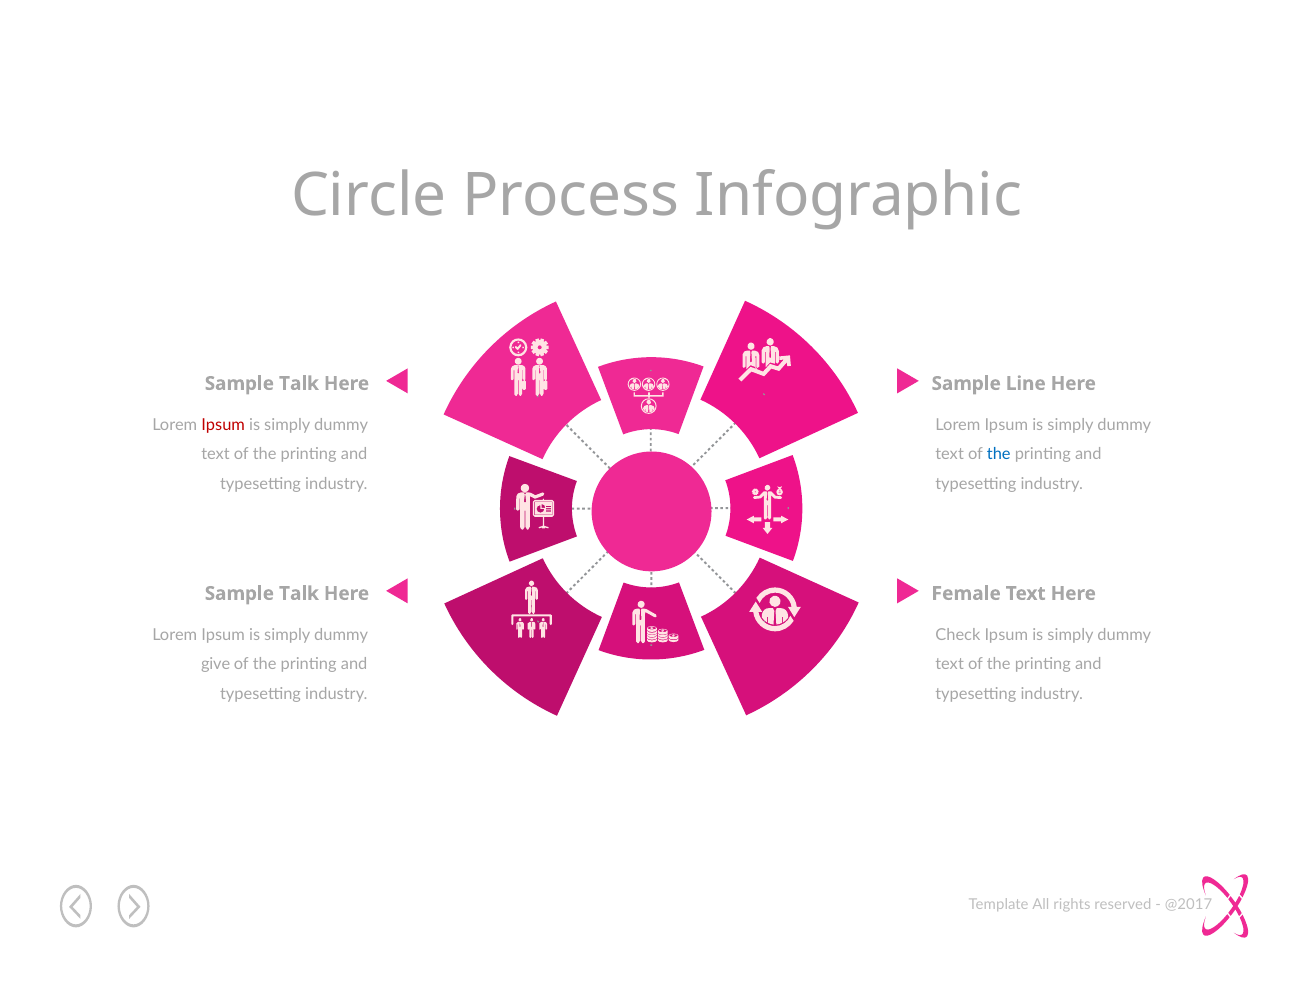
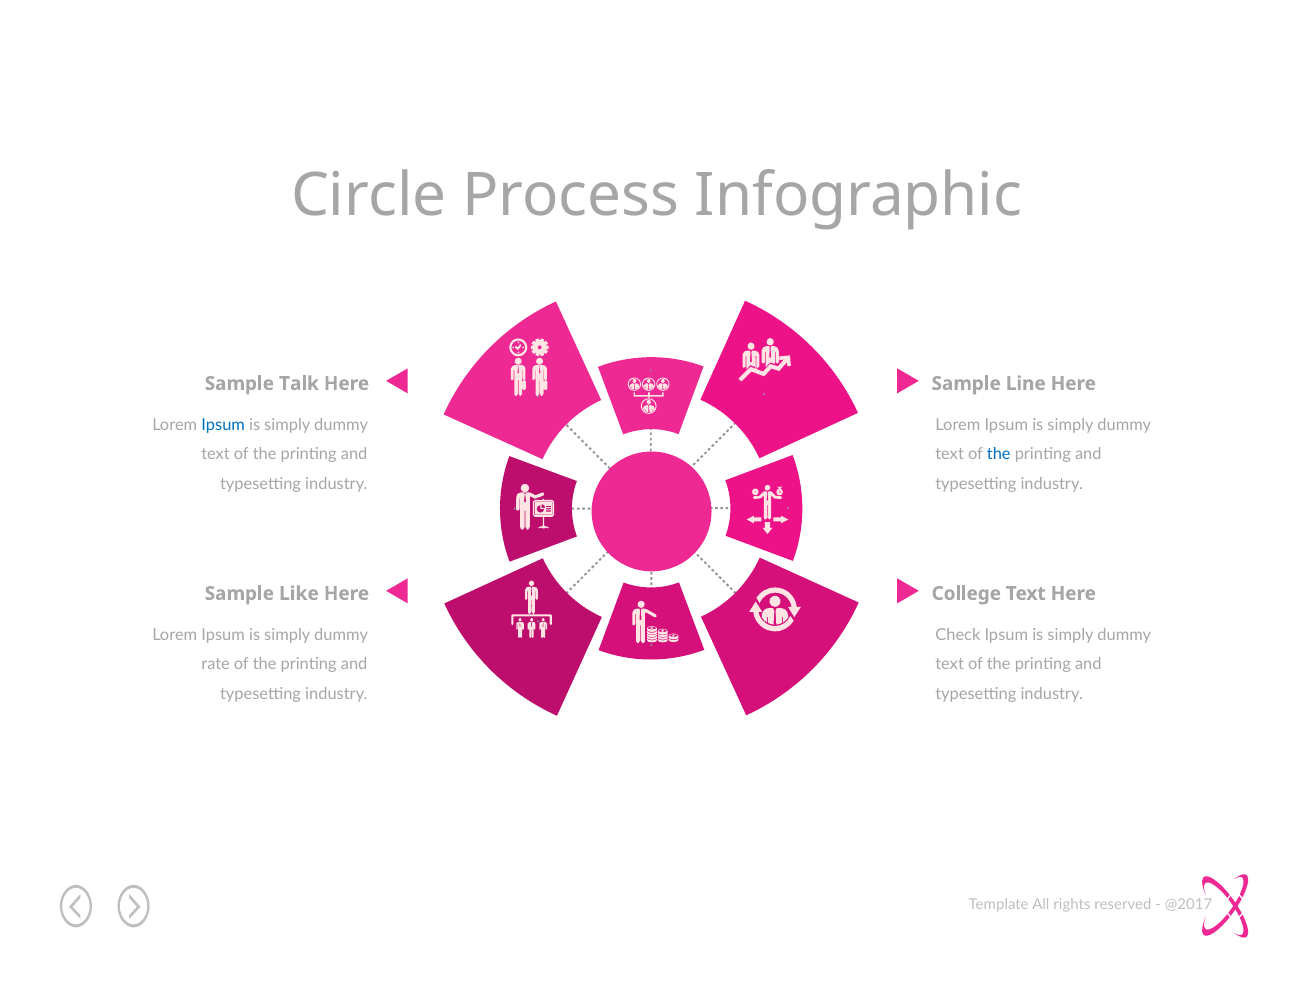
Ipsum at (223, 425) colour: red -> blue
Talk at (299, 594): Talk -> Like
Female: Female -> College
give: give -> rate
